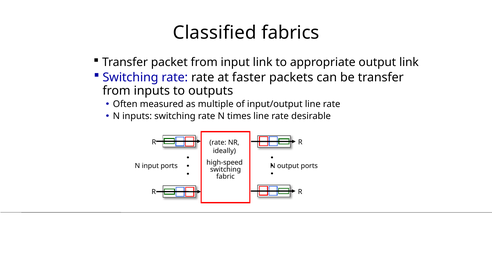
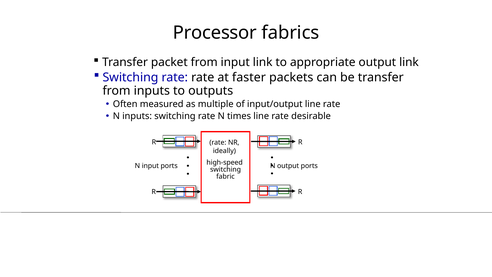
Classified: Classified -> Processor
